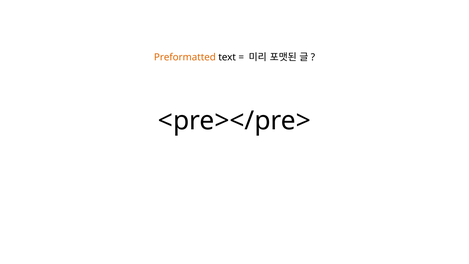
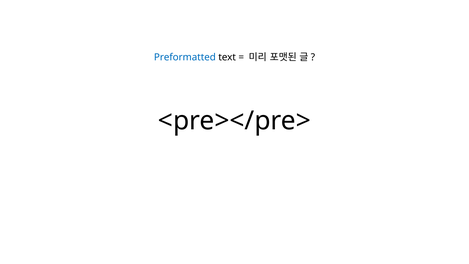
Preformatted colour: orange -> blue
